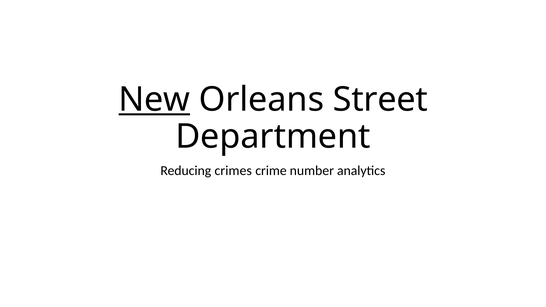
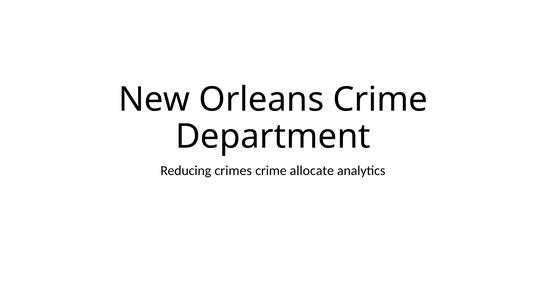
New underline: present -> none
Orleans Street: Street -> Crime
number: number -> allocate
